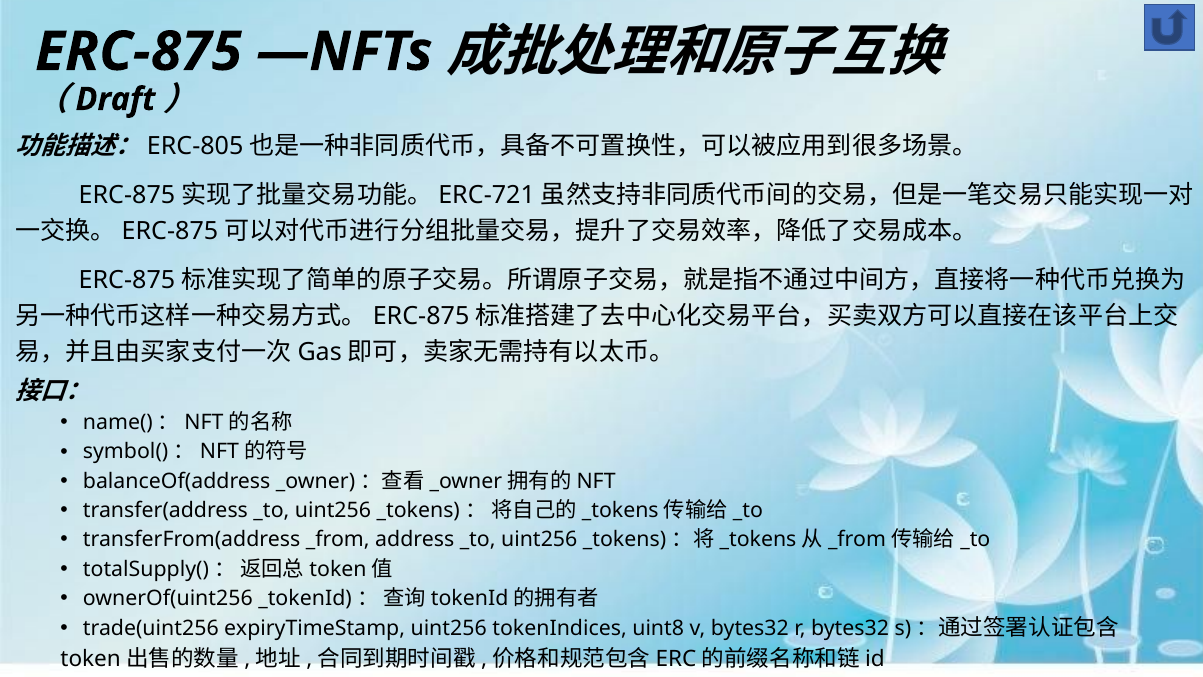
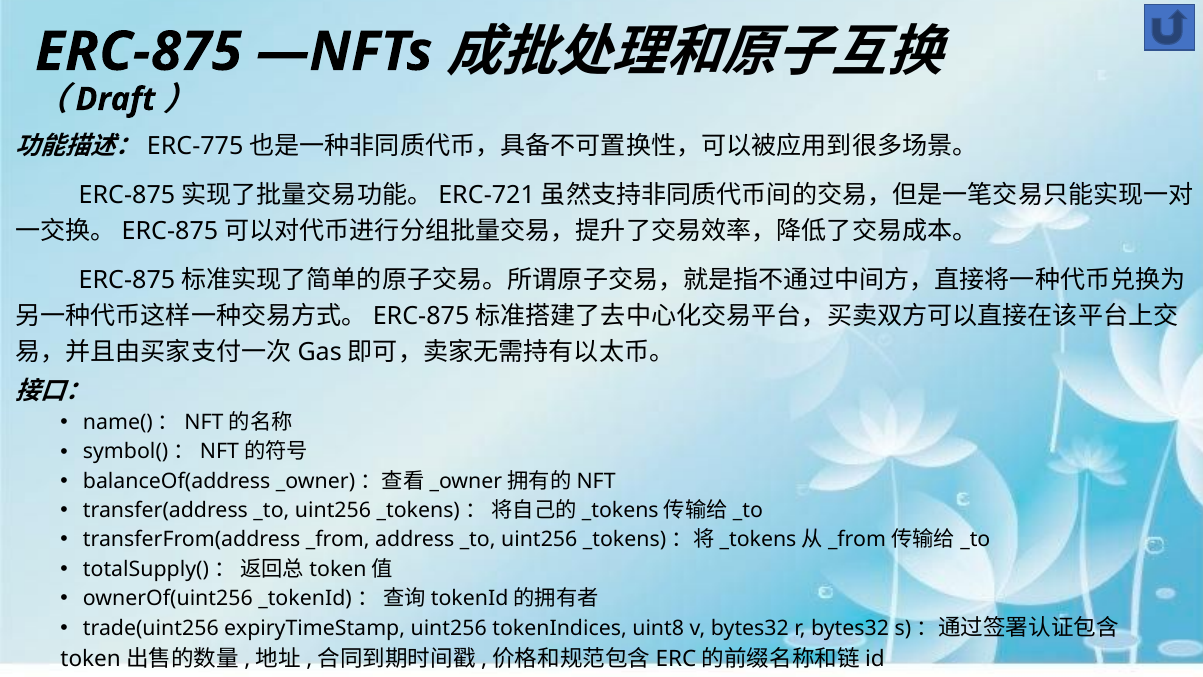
ERC-805: ERC-805 -> ERC-775
